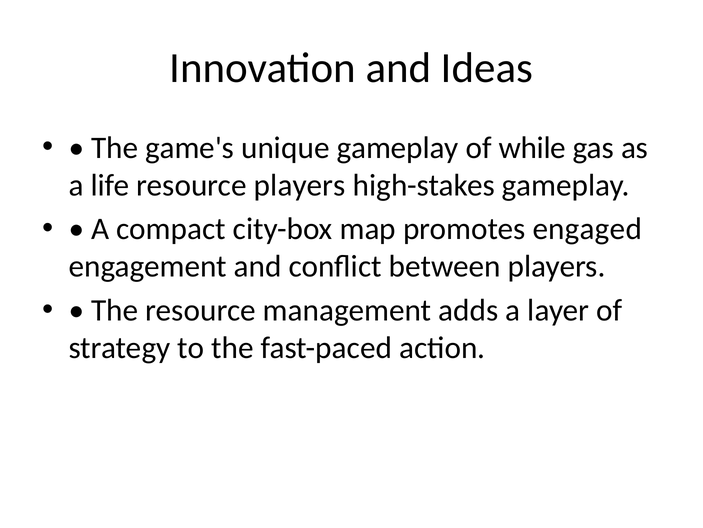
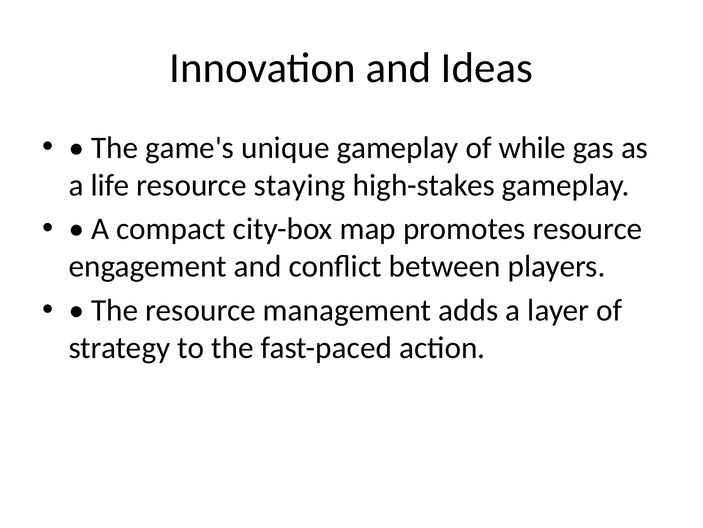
resource players: players -> staying
promotes engaged: engaged -> resource
